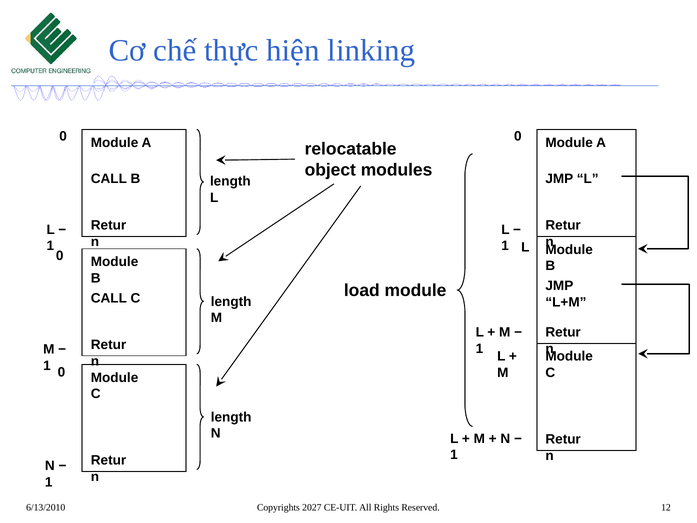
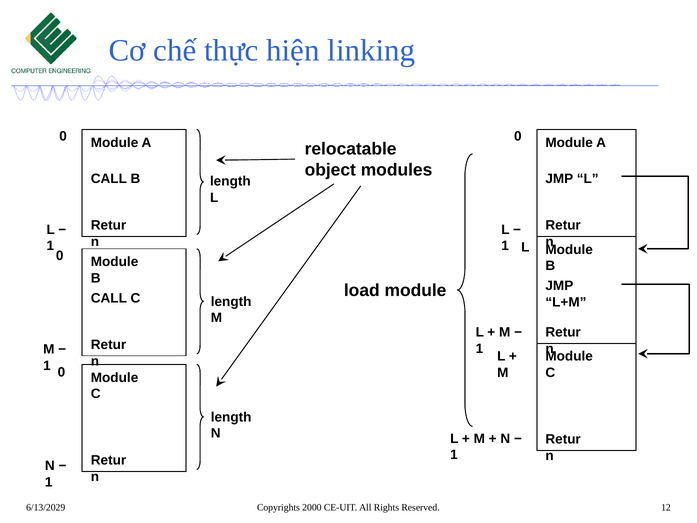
2027: 2027 -> 2000
6/13/2010: 6/13/2010 -> 6/13/2029
